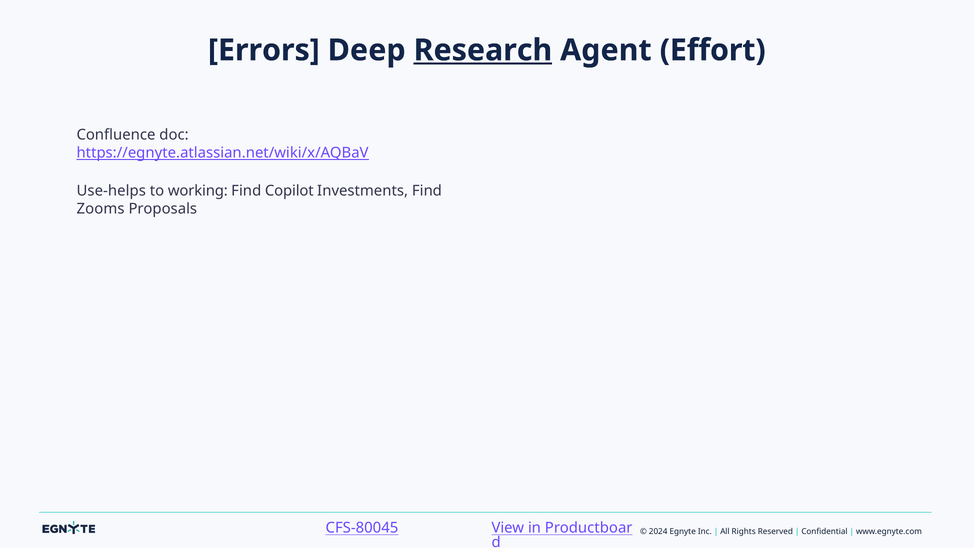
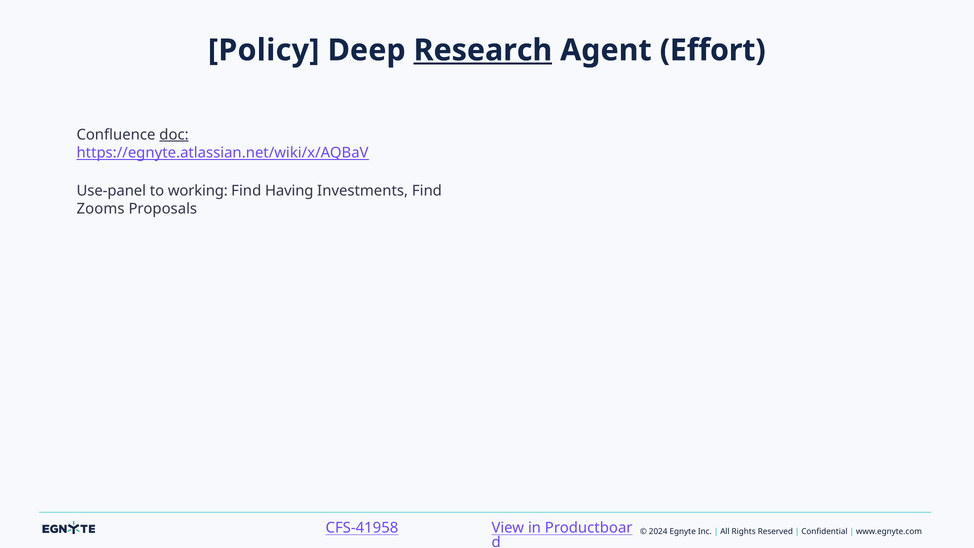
Errors: Errors -> Policy
doc underline: none -> present
Use-helps: Use-helps -> Use-panel
Copilot: Copilot -> Having
CFS-80045: CFS-80045 -> CFS-41958
